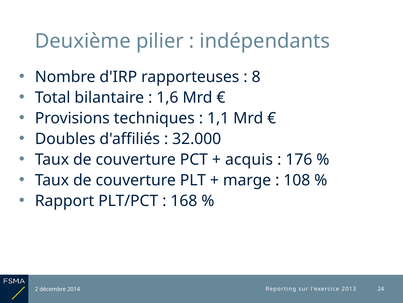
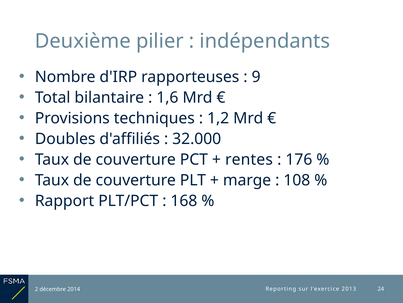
8: 8 -> 9
1,1: 1,1 -> 1,2
acquis: acquis -> rentes
